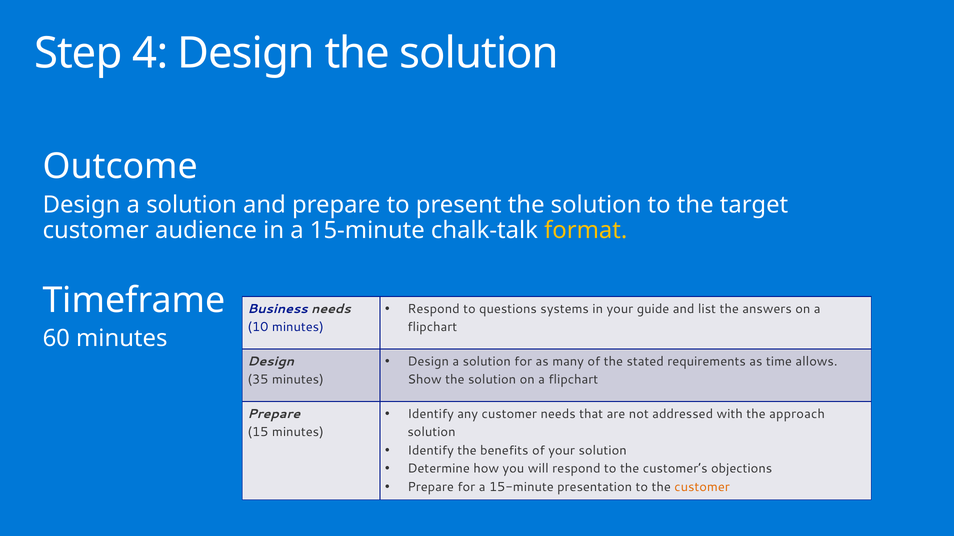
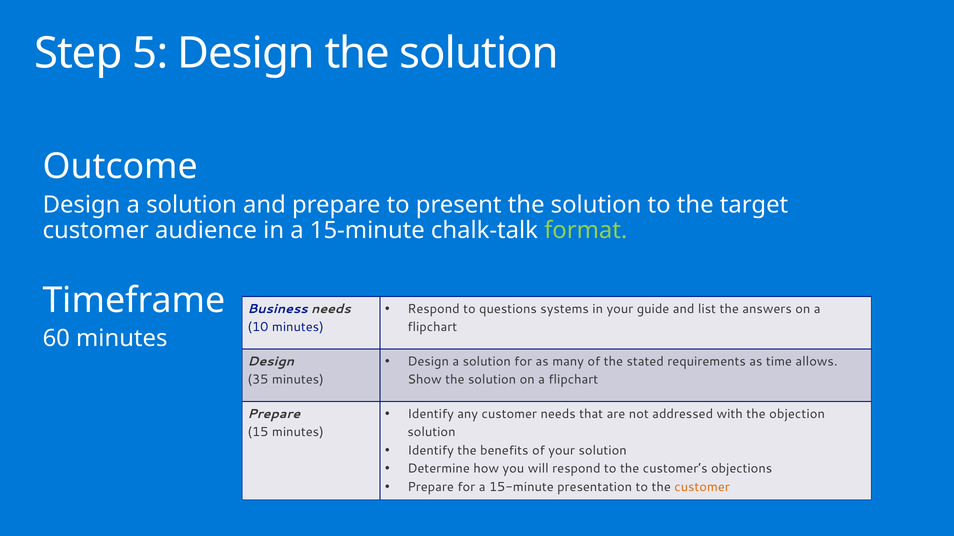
4: 4 -> 5
format colour: yellow -> light green
approach: approach -> objection
